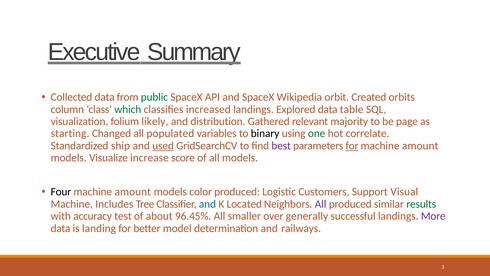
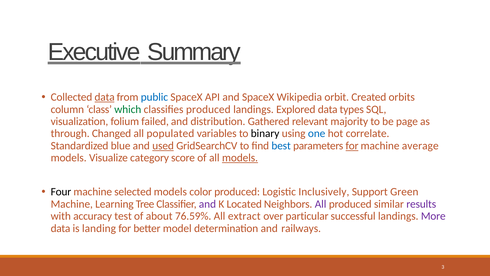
data at (105, 97) underline: none -> present
public colour: green -> blue
classifies increased: increased -> produced
table: table -> types
likely: likely -> failed
starting: starting -> through
one colour: green -> blue
ship: ship -> blue
best colour: purple -> blue
amount at (420, 146): amount -> average
increase: increase -> category
models at (240, 158) underline: none -> present
amount at (133, 192): amount -> selected
Customers: Customers -> Inclusively
Visual: Visual -> Green
Includes: Includes -> Learning
and at (207, 204) colour: blue -> purple
results colour: green -> purple
96.45%: 96.45% -> 76.59%
smaller: smaller -> extract
generally: generally -> particular
